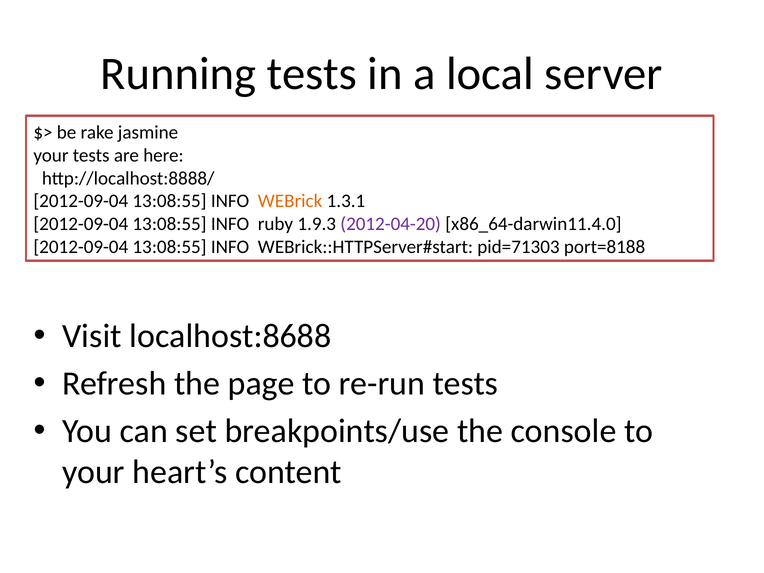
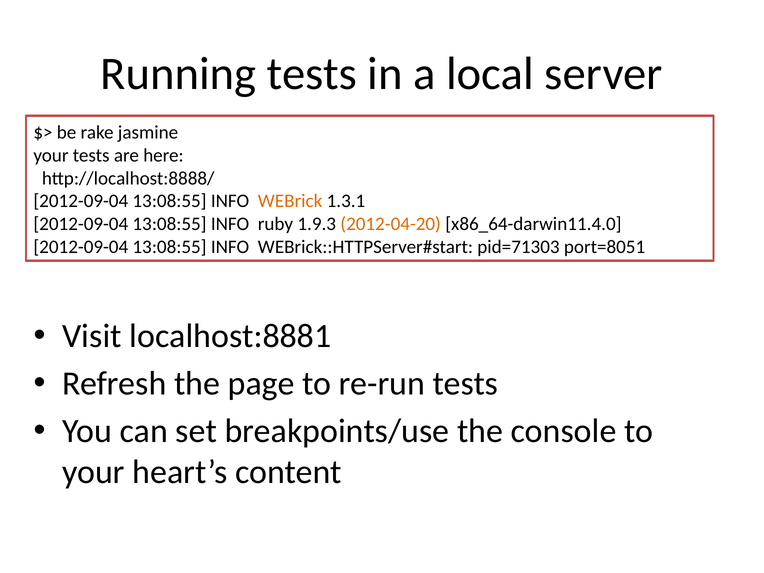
2012-04-20 colour: purple -> orange
port=8188: port=8188 -> port=8051
localhost:8688: localhost:8688 -> localhost:8881
